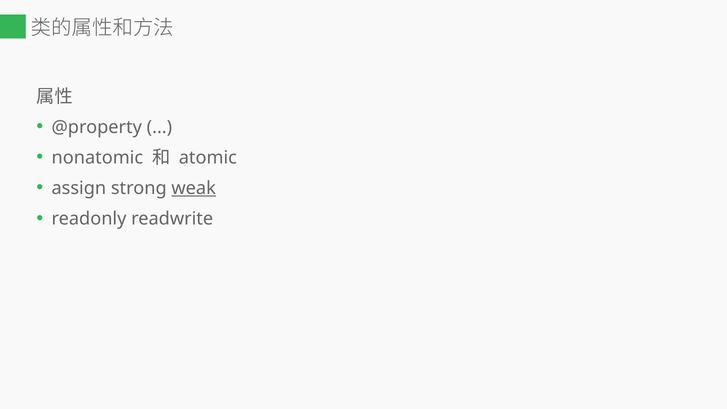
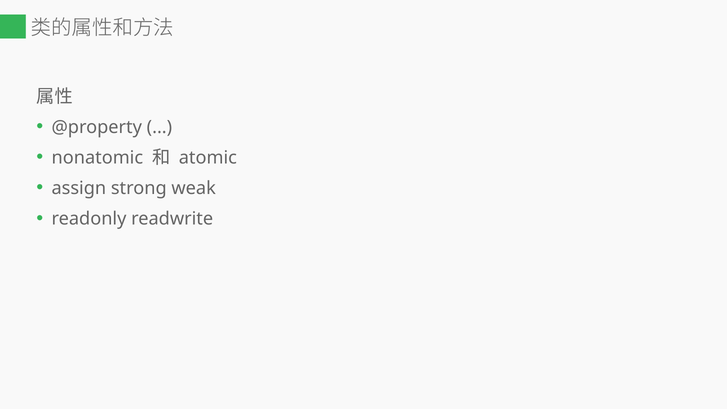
weak underline: present -> none
